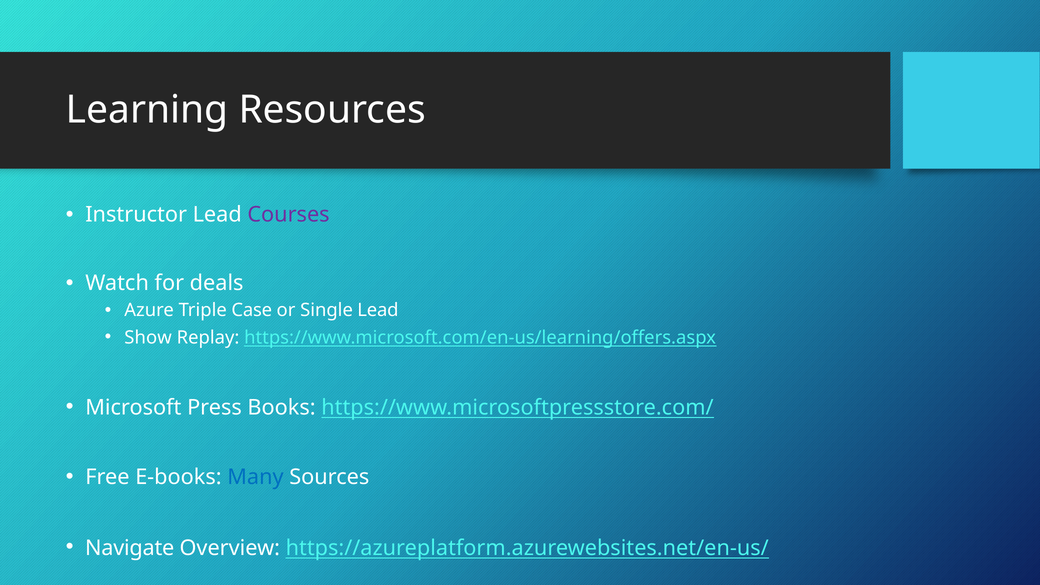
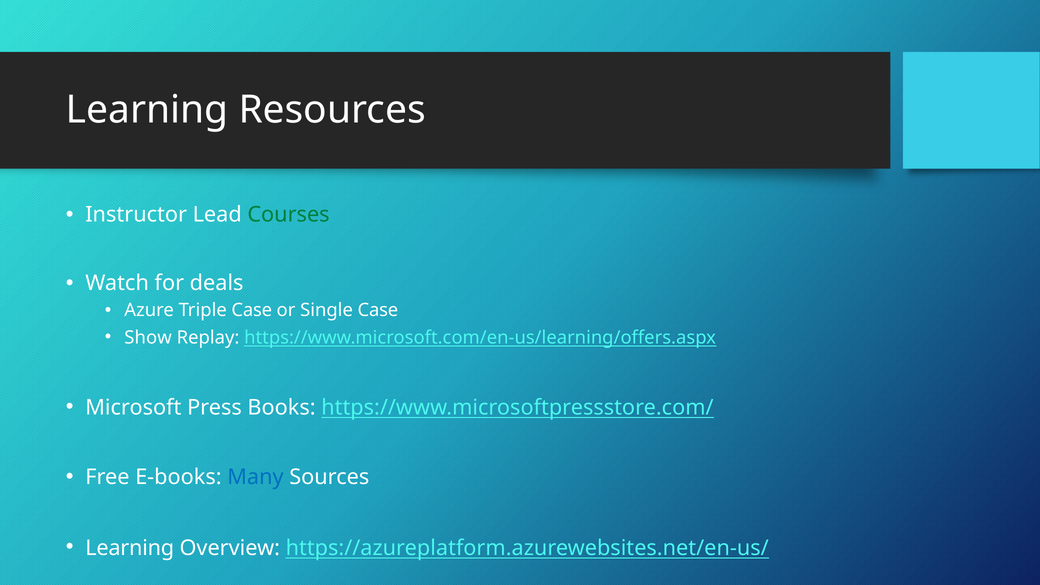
Courses colour: purple -> green
Single Lead: Lead -> Case
Navigate at (130, 548): Navigate -> Learning
